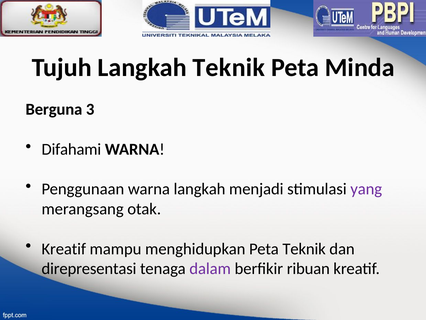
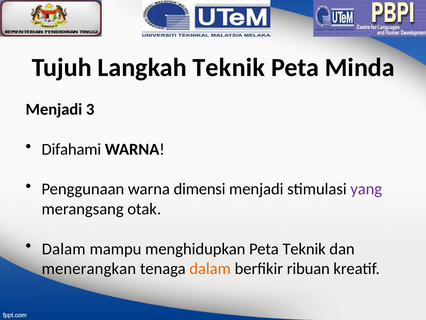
Berguna at (54, 109): Berguna -> Menjadi
warna langkah: langkah -> dimensi
Kreatif at (64, 248): Kreatif -> Dalam
direpresentasi: direpresentasi -> menerangkan
dalam at (210, 268) colour: purple -> orange
